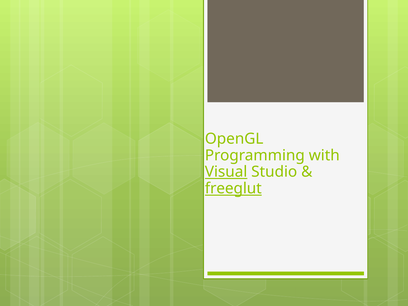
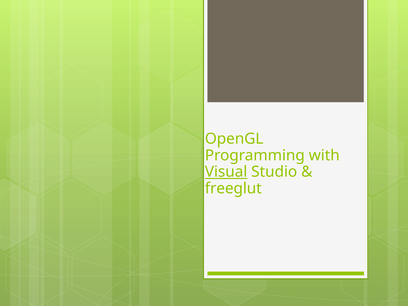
freeglut underline: present -> none
